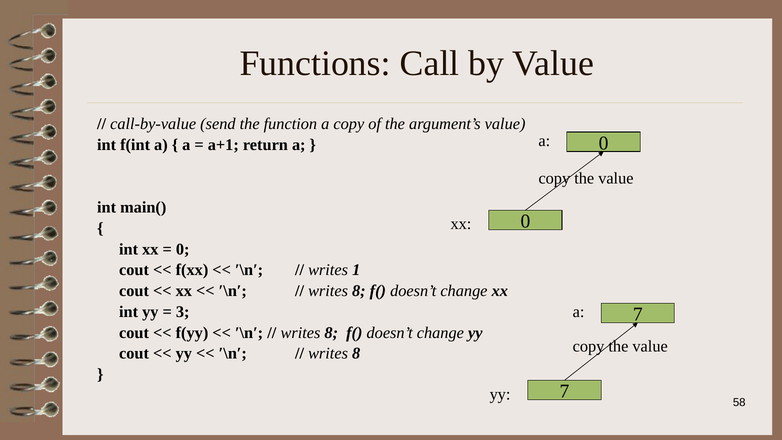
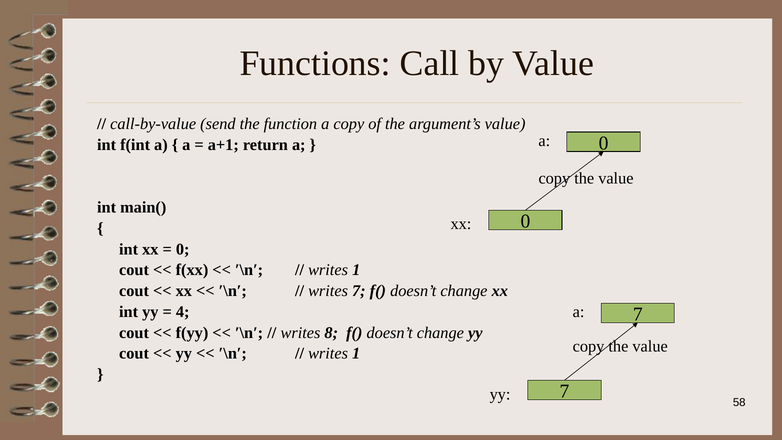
8 at (359, 291): 8 -> 7
3: 3 -> 4
8 at (356, 353): 8 -> 1
